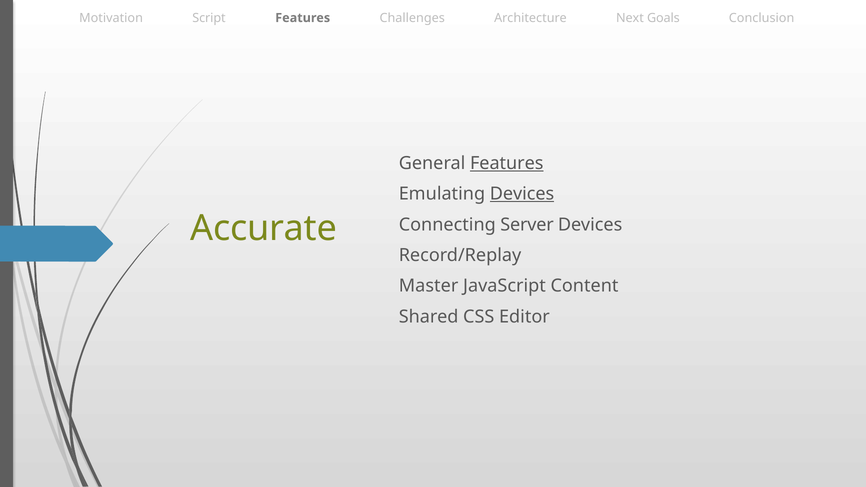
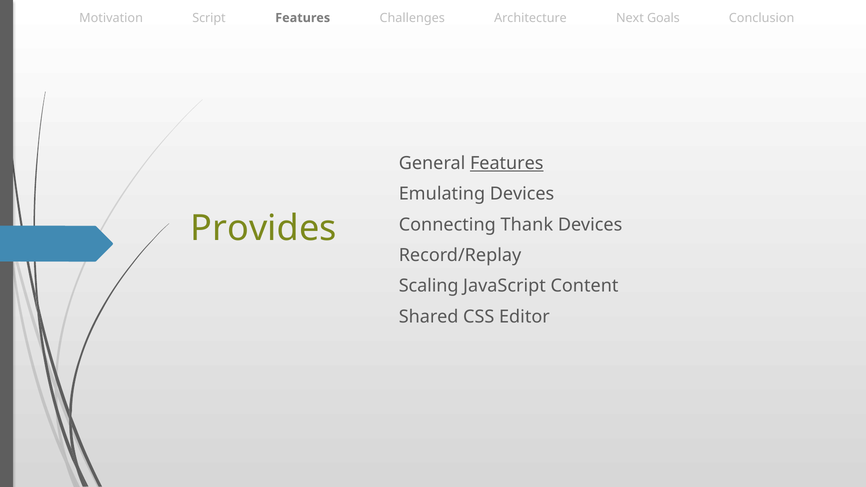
Devices at (522, 194) underline: present -> none
Accurate: Accurate -> Provides
Server: Server -> Thank
Master: Master -> Scaling
